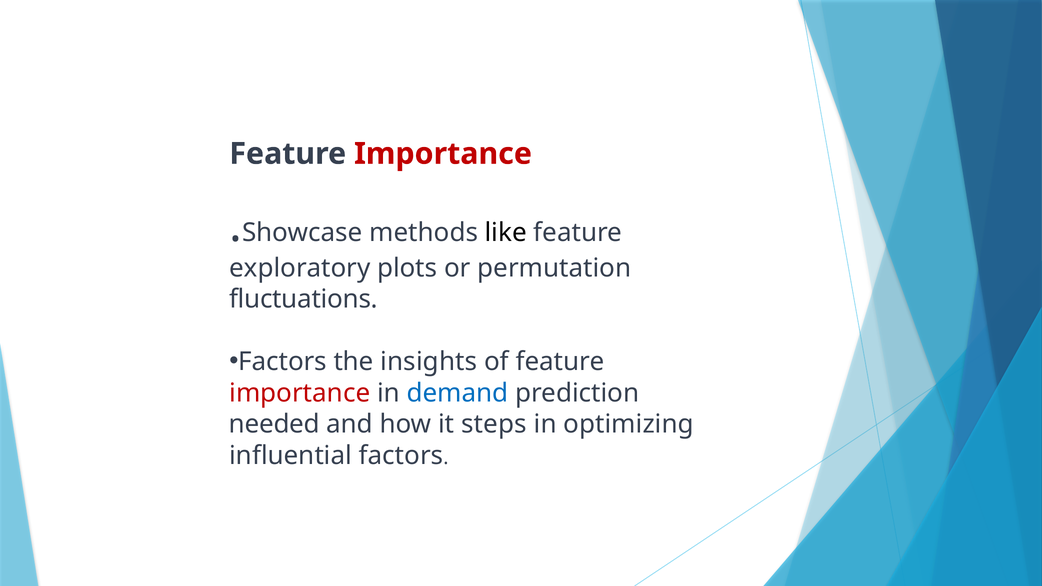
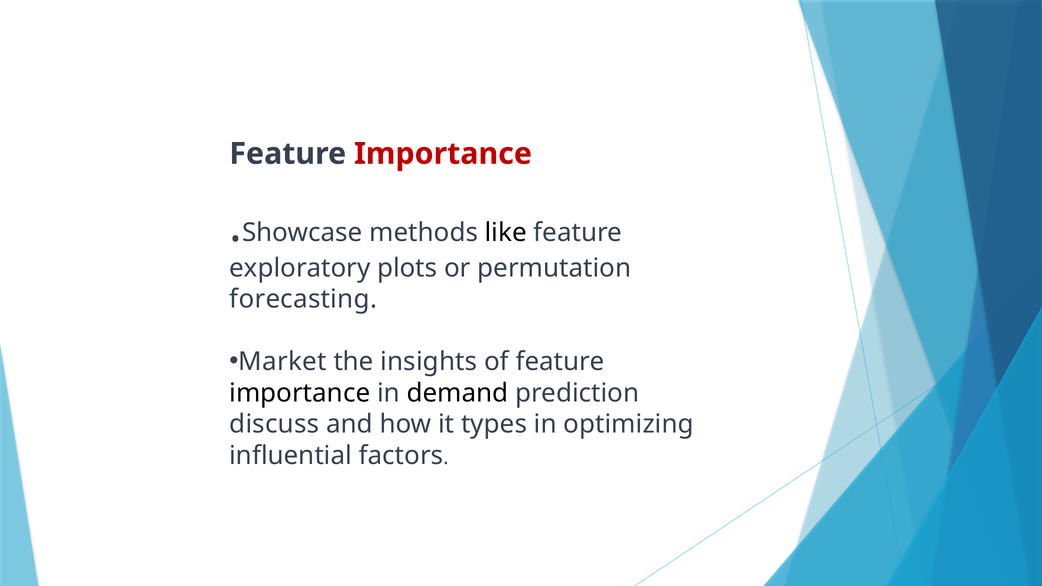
fluctuations: fluctuations -> forecasting
Factors at (283, 362): Factors -> Market
importance at (300, 393) colour: red -> black
demand colour: blue -> black
needed: needed -> discuss
steps: steps -> types
